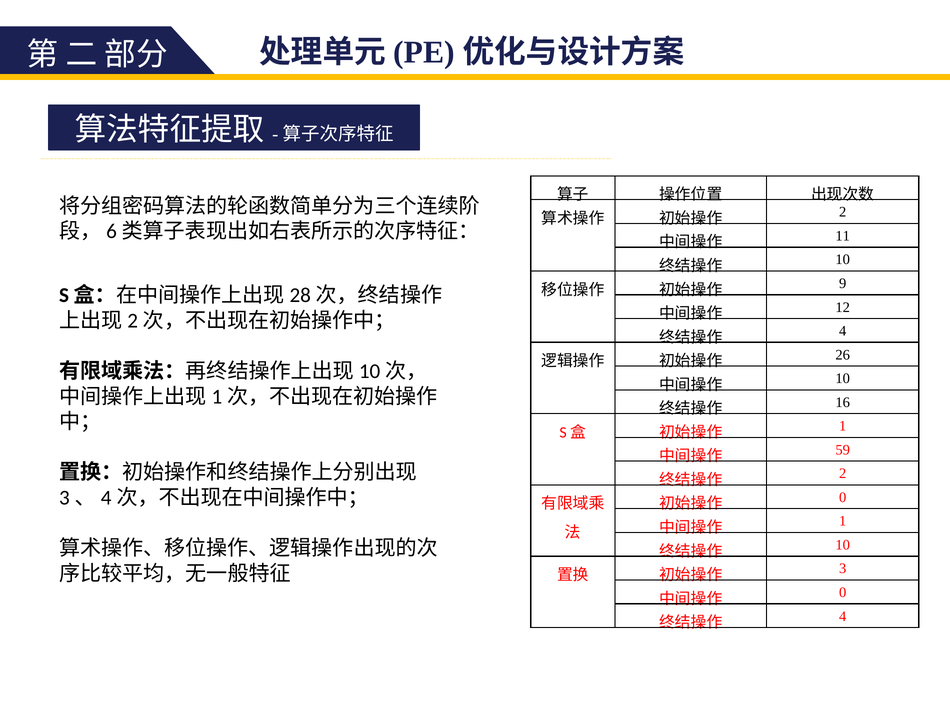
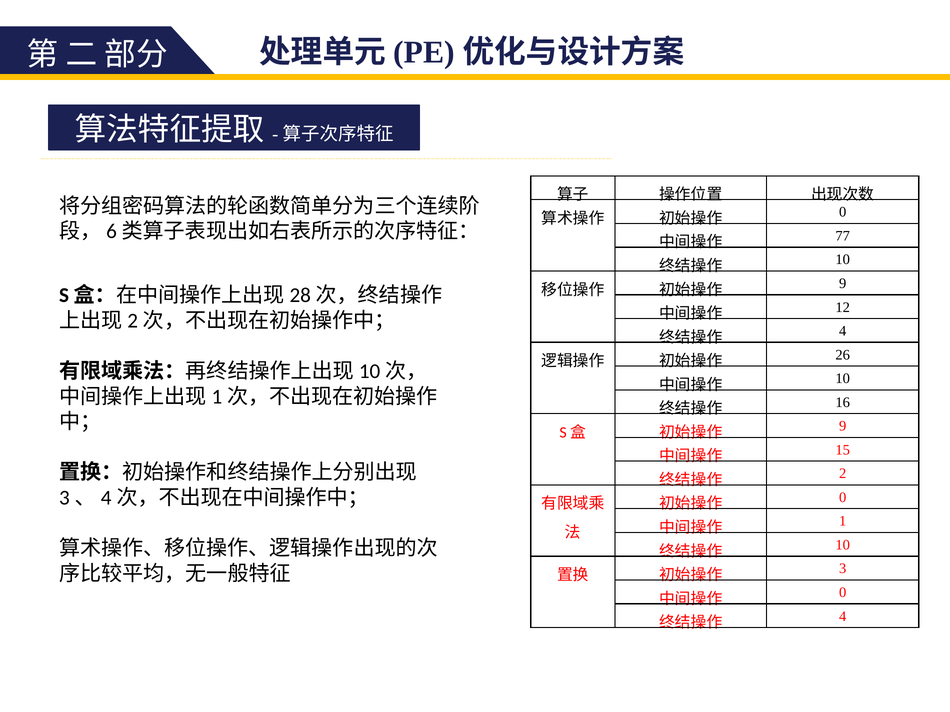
2 at (843, 212): 2 -> 0
11: 11 -> 77
1 at (843, 426): 1 -> 9
59: 59 -> 15
